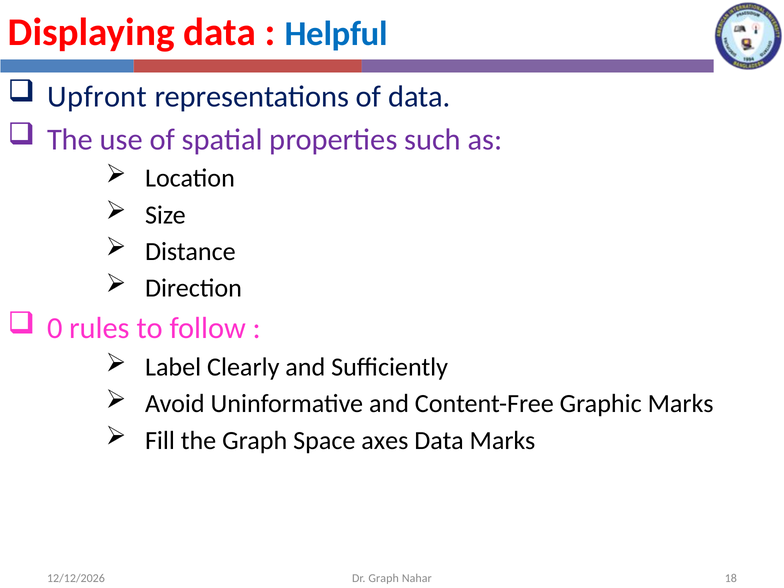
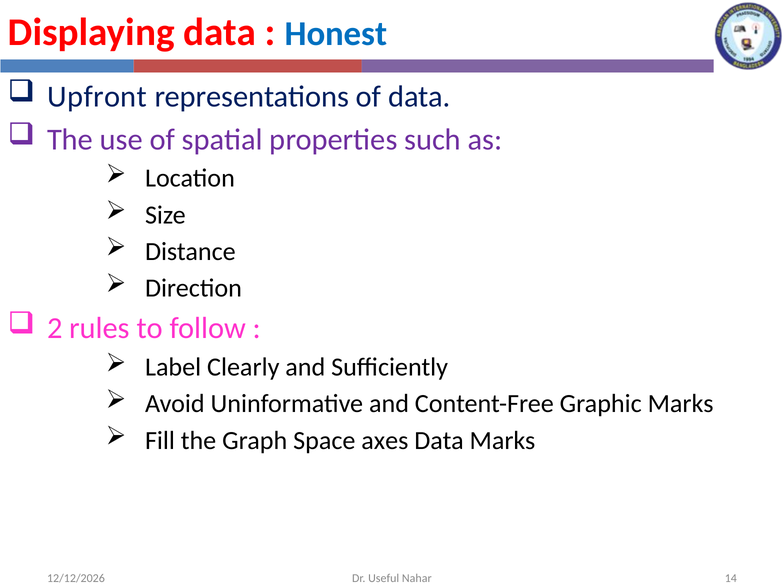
Helpful: Helpful -> Honest
0: 0 -> 2
Dr Graph: Graph -> Useful
18: 18 -> 14
